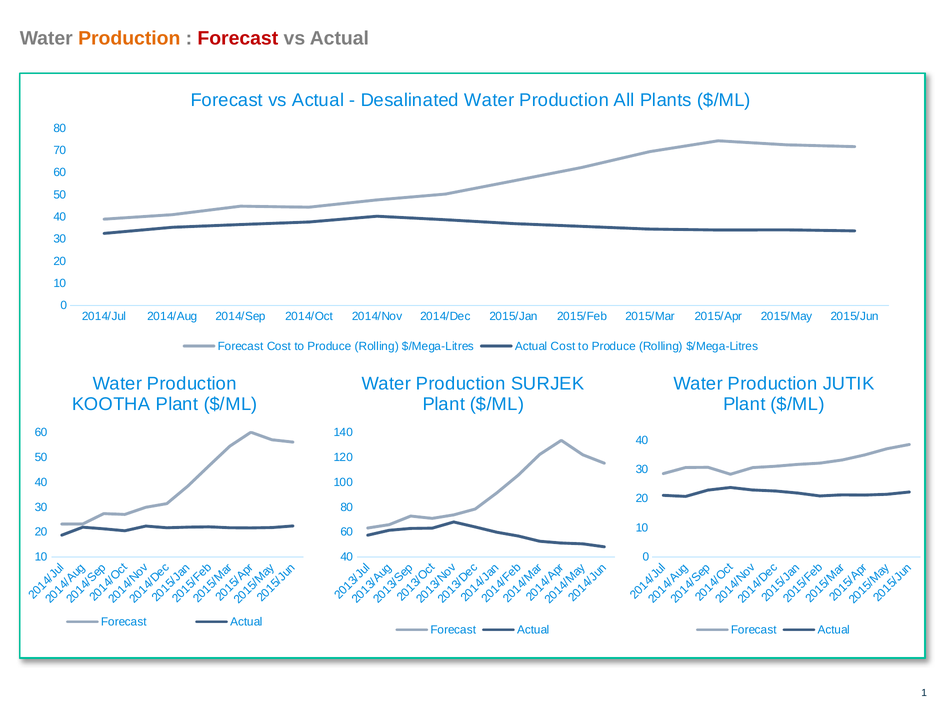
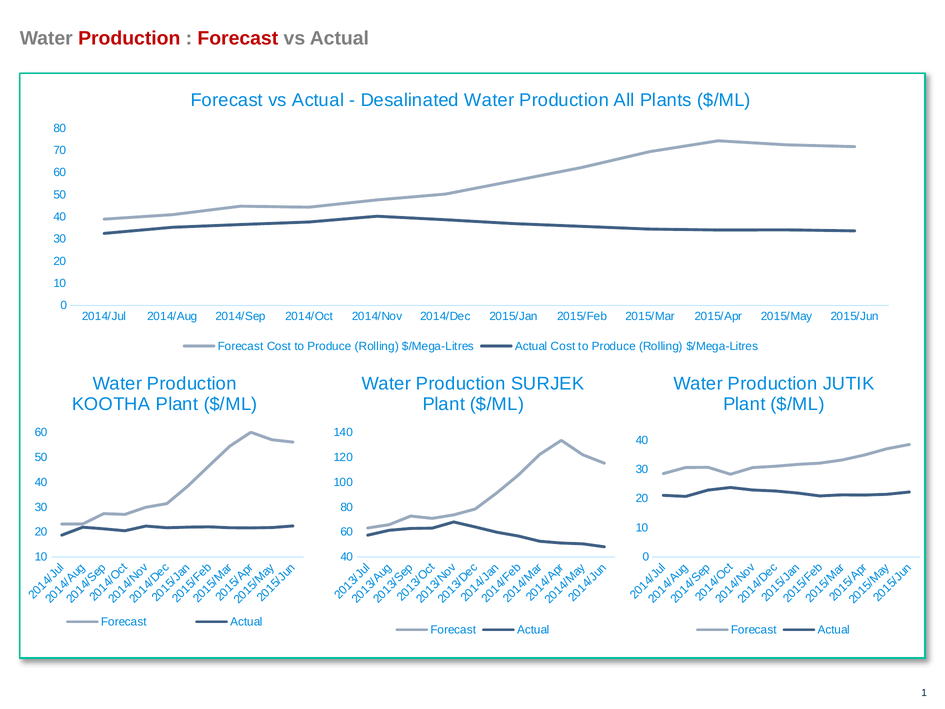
Production at (129, 38) colour: orange -> red
